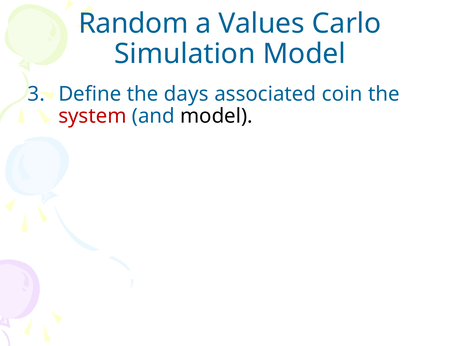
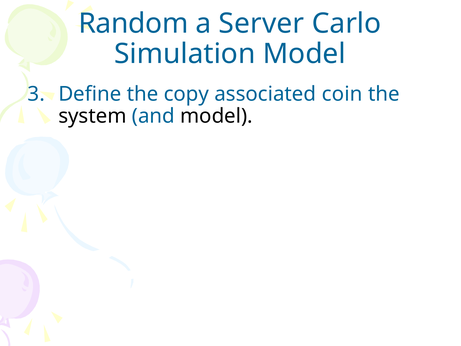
Values: Values -> Server
days: days -> copy
system colour: red -> black
